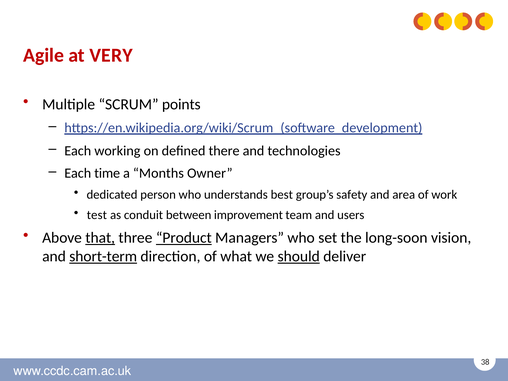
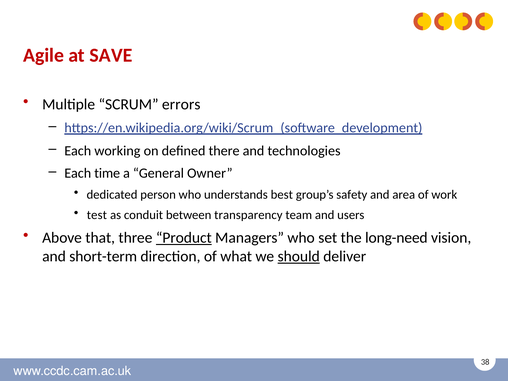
VERY: VERY -> SAVE
points: points -> errors
Months: Months -> General
improvement: improvement -> transparency
that underline: present -> none
long-soon: long-soon -> long-need
short-term underline: present -> none
